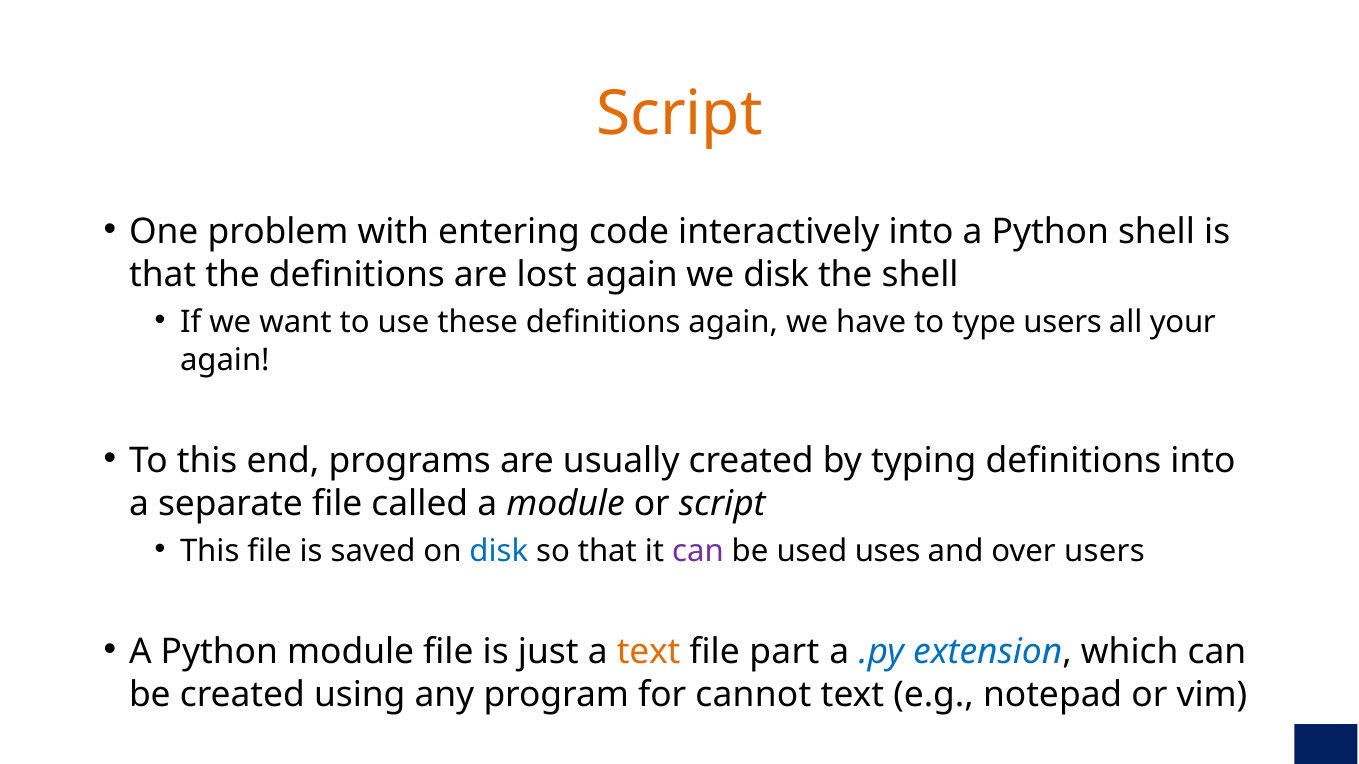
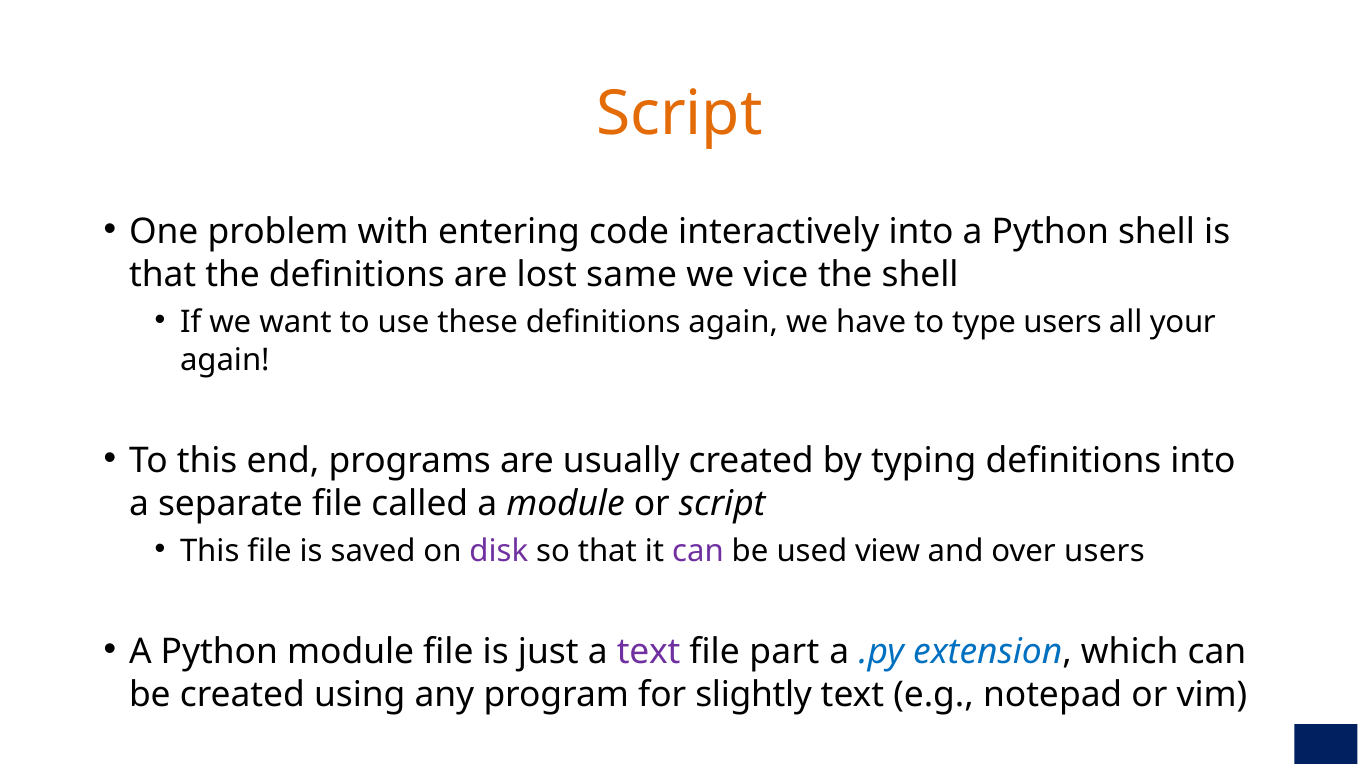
lost again: again -> same
we disk: disk -> vice
disk at (499, 552) colour: blue -> purple
uses: uses -> view
text at (649, 652) colour: orange -> purple
cannot: cannot -> slightly
